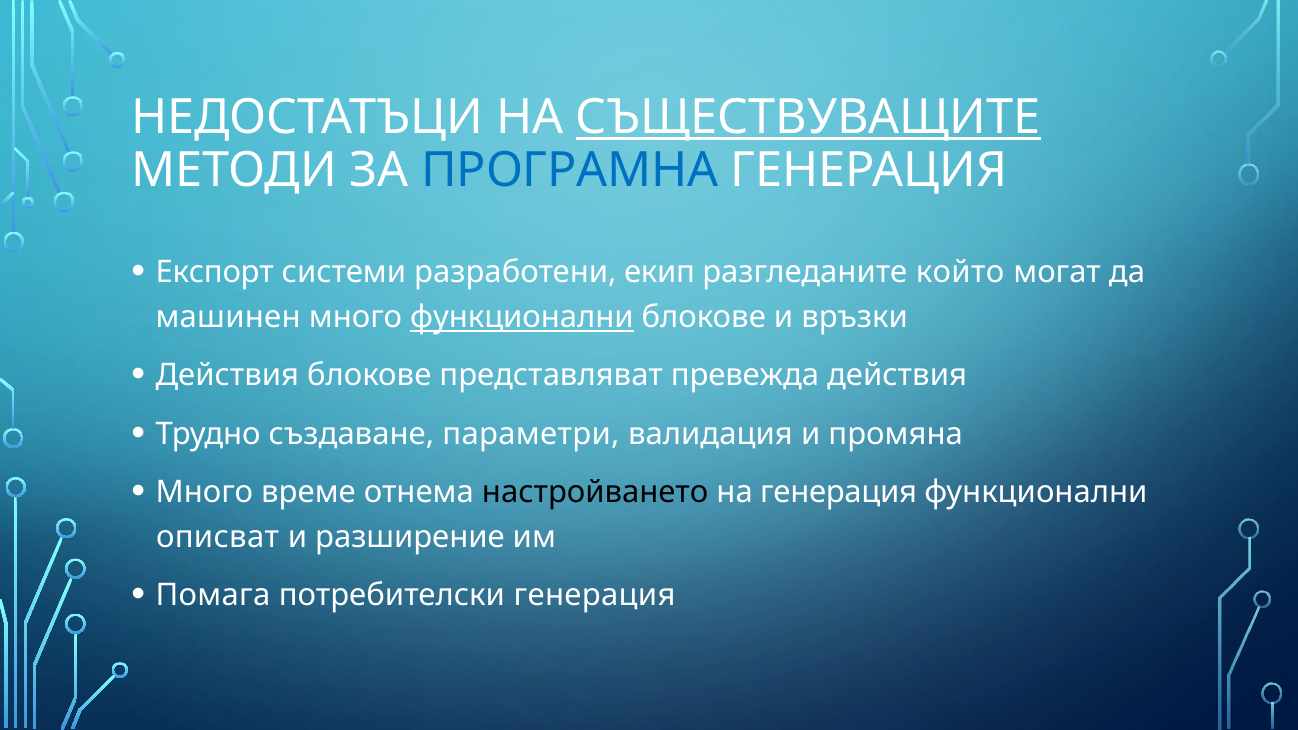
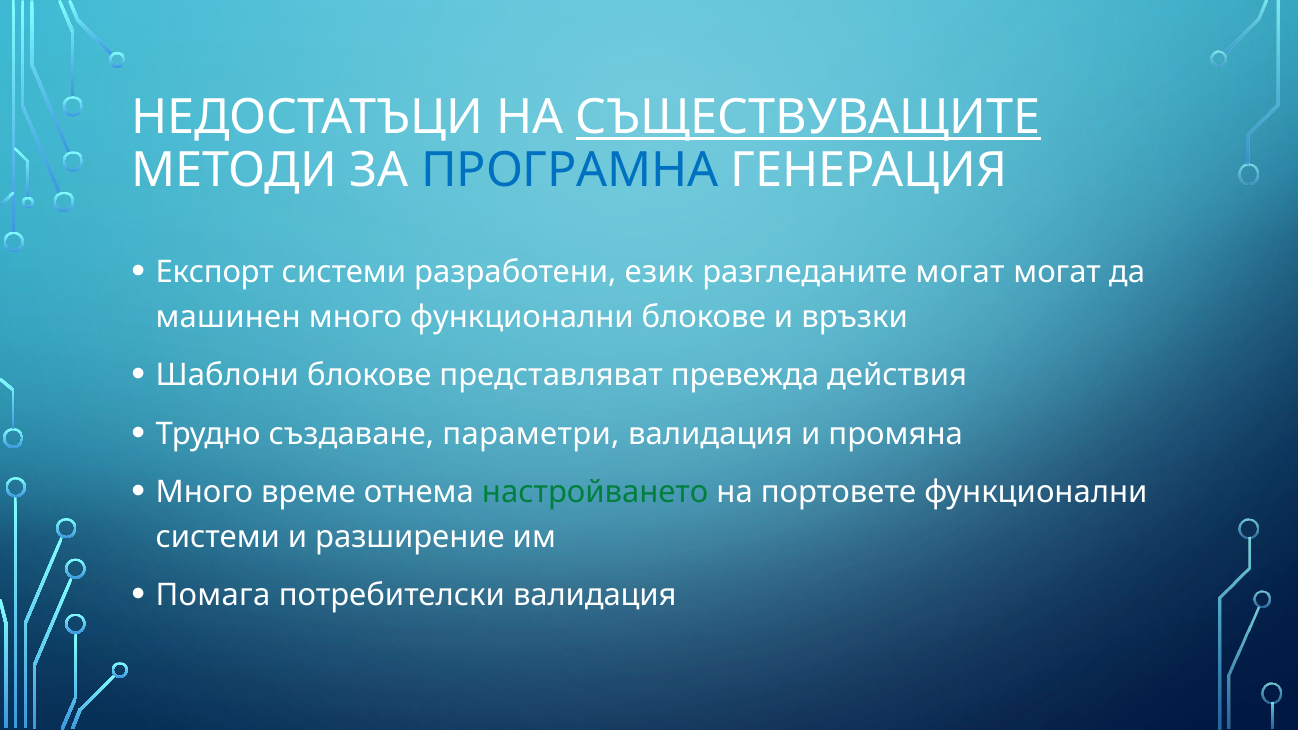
екип: екип -> език
разгледаните който: който -> могат
функционални at (522, 317) underline: present -> none
Действия at (227, 376): Действия -> Шаблони
настройването colour: black -> green
на генерация: генерация -> портовете
описват at (218, 537): описват -> системи
потребителски генерация: генерация -> валидация
